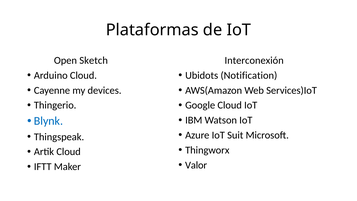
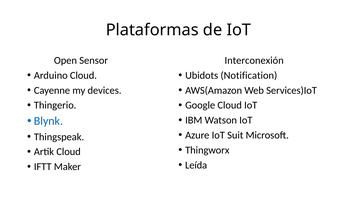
Sketch: Sketch -> Sensor
Valor: Valor -> Leída
